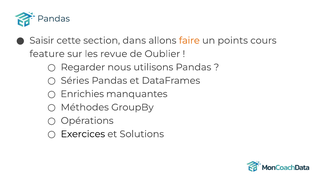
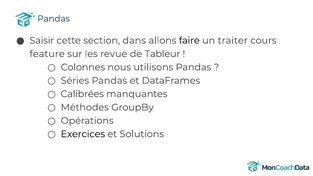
faire colour: orange -> black
points: points -> traiter
Oublier: Oublier -> Tableur
Regarder: Regarder -> Colonnes
Enrichies: Enrichies -> Calibrées
